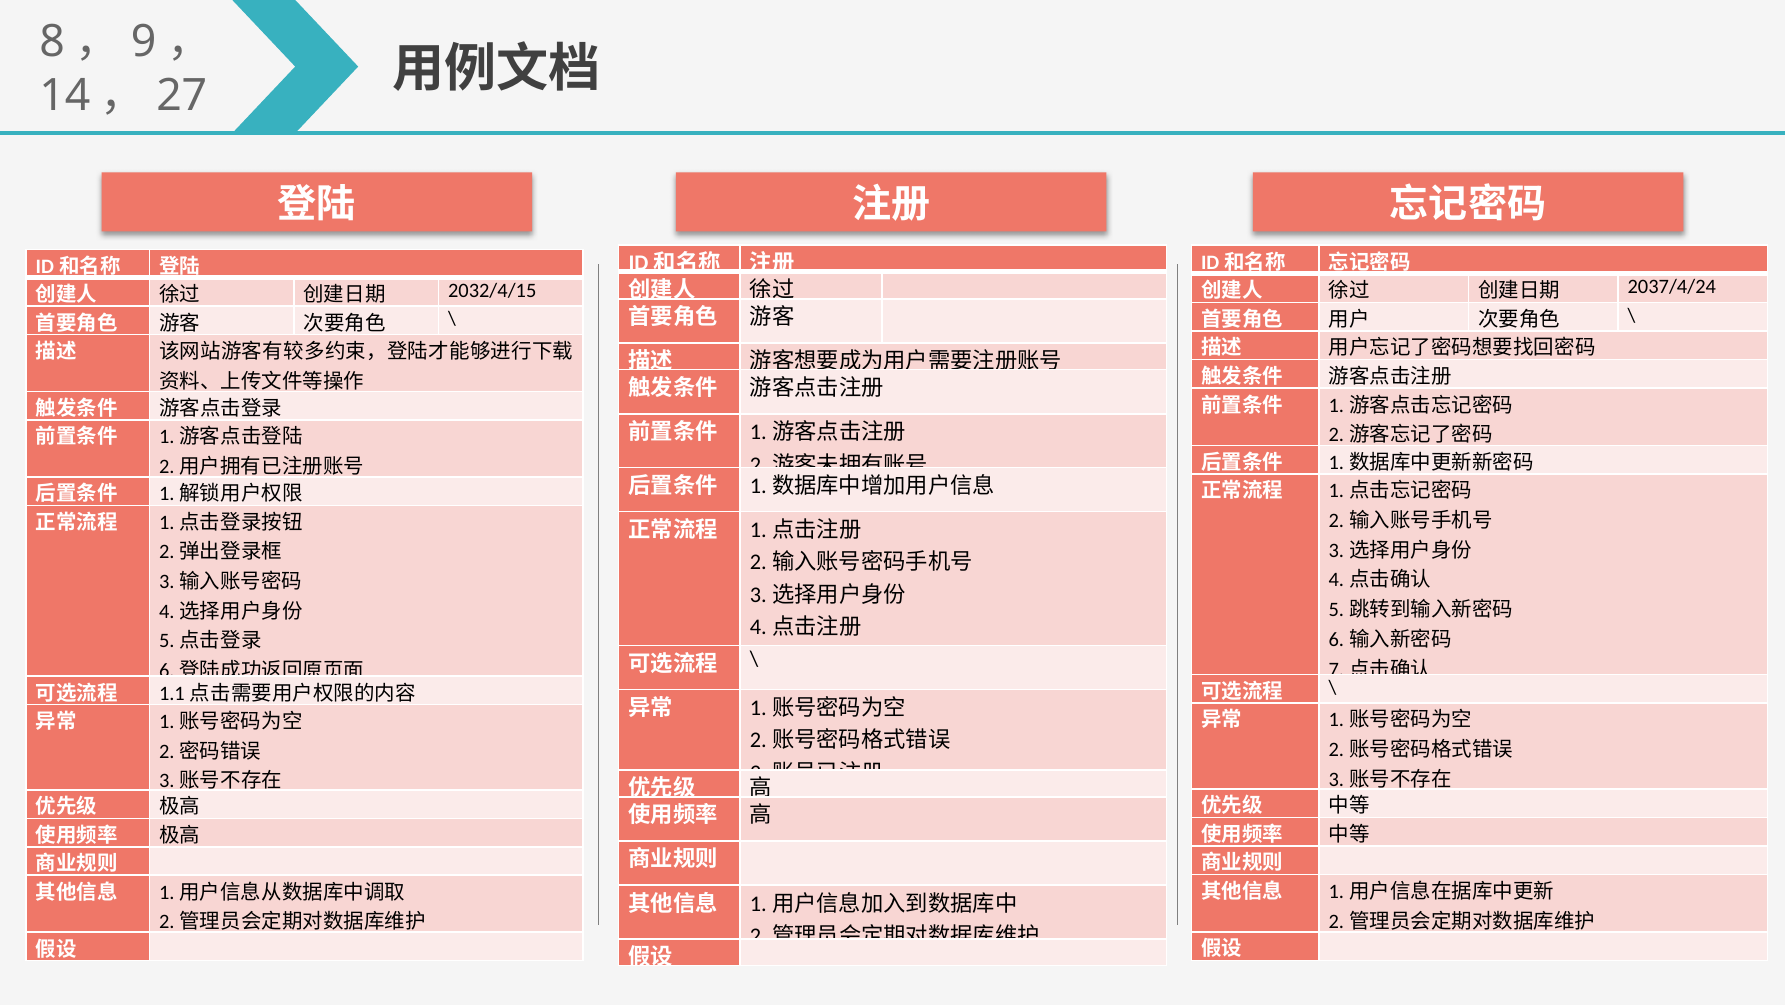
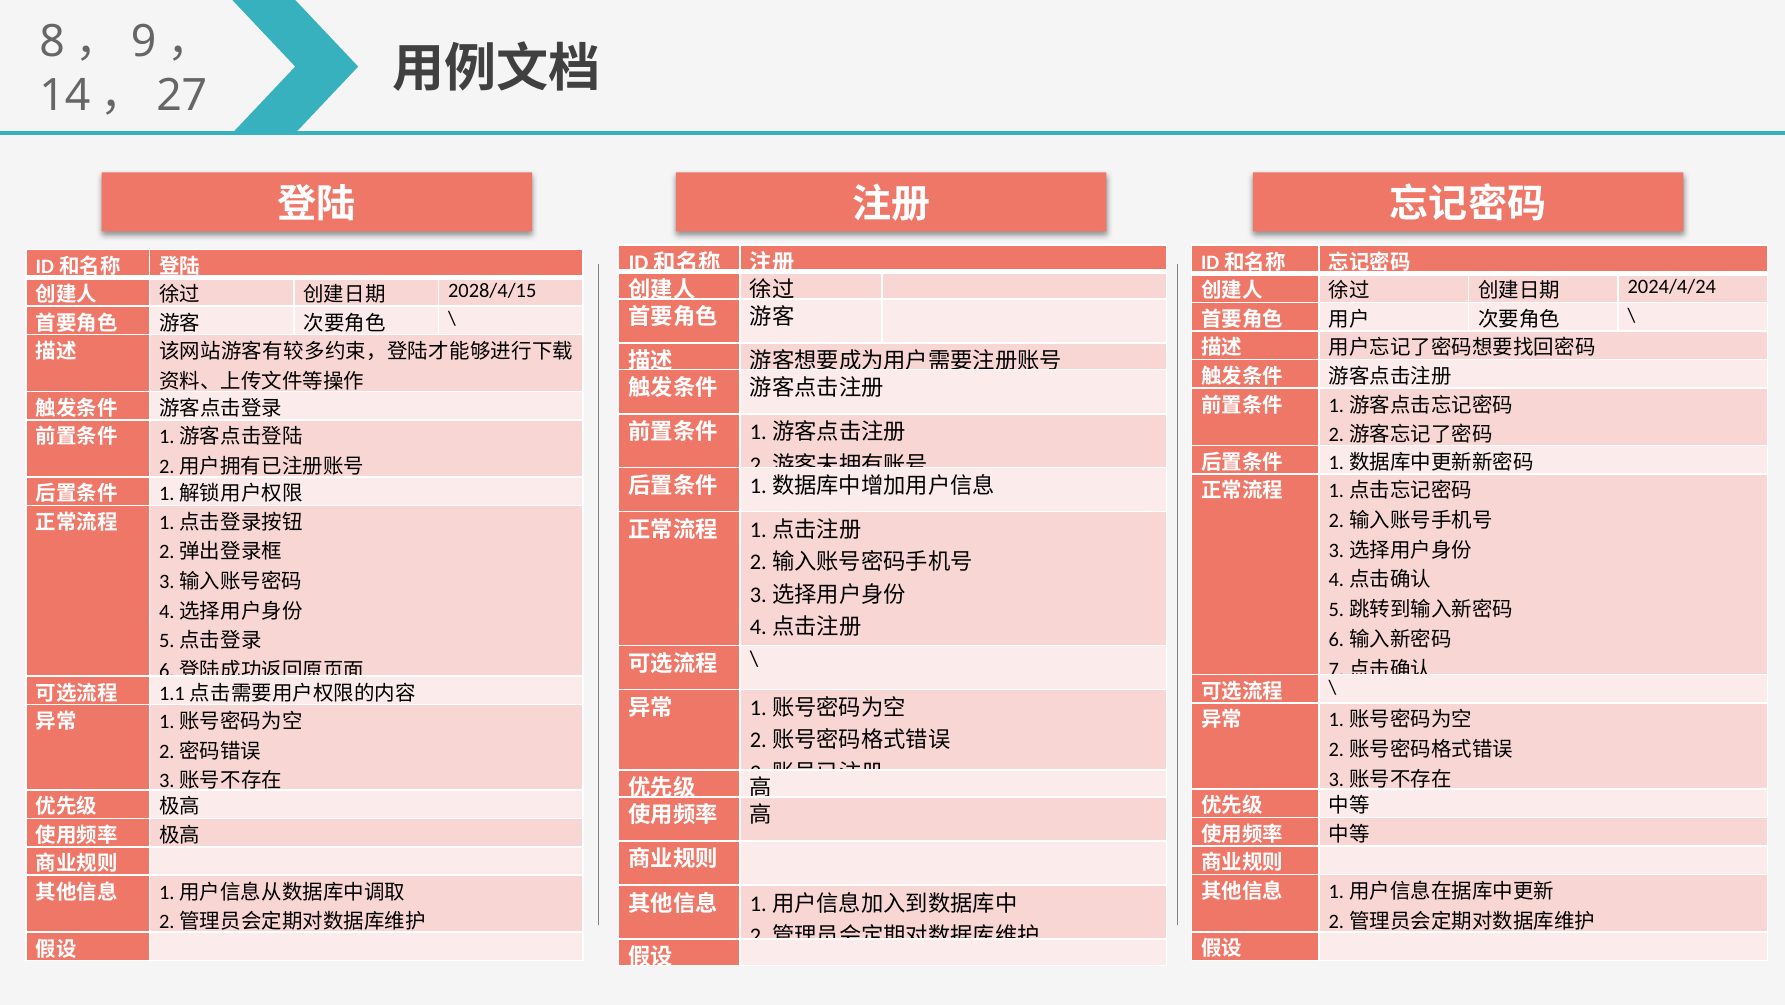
2037/4/24: 2037/4/24 -> 2024/4/24
2032/4/15: 2032/4/15 -> 2028/4/15
